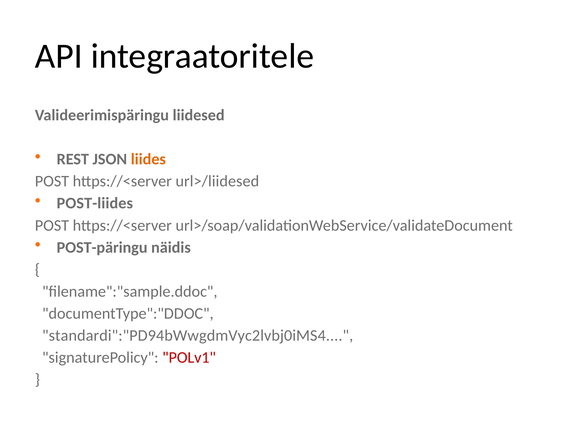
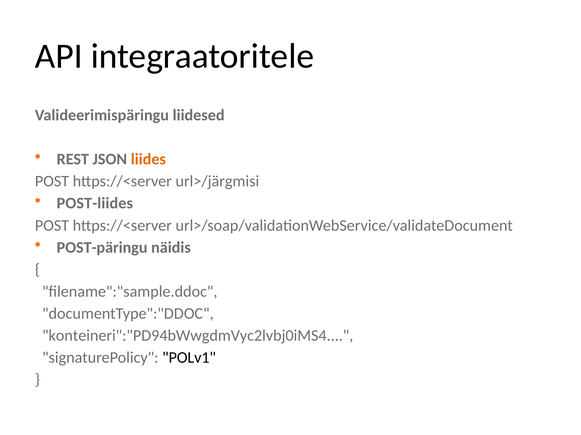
url>/liidesed: url>/liidesed -> url>/järgmisi
standardi":"PD94bWwgdmVyc2lvbj0iMS4: standardi":"PD94bWwgdmVyc2lvbj0iMS4 -> konteineri":"PD94bWwgdmVyc2lvbj0iMS4
POLv1 colour: red -> black
